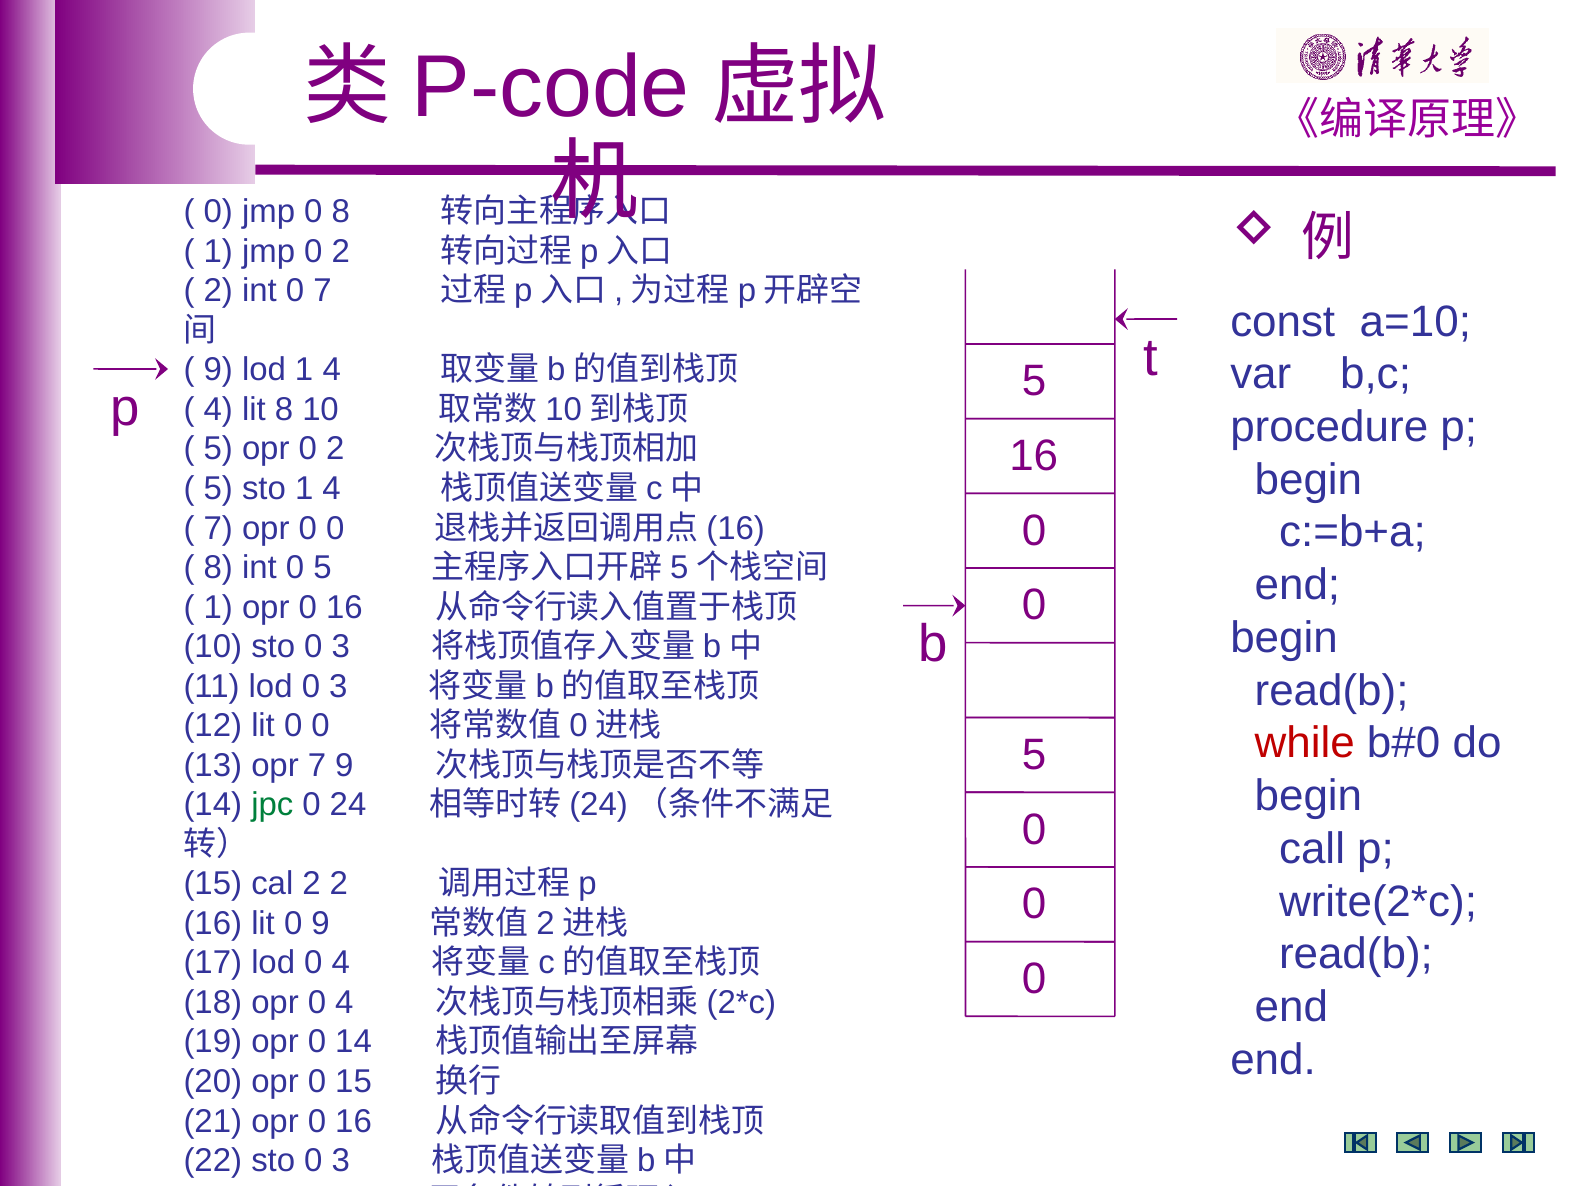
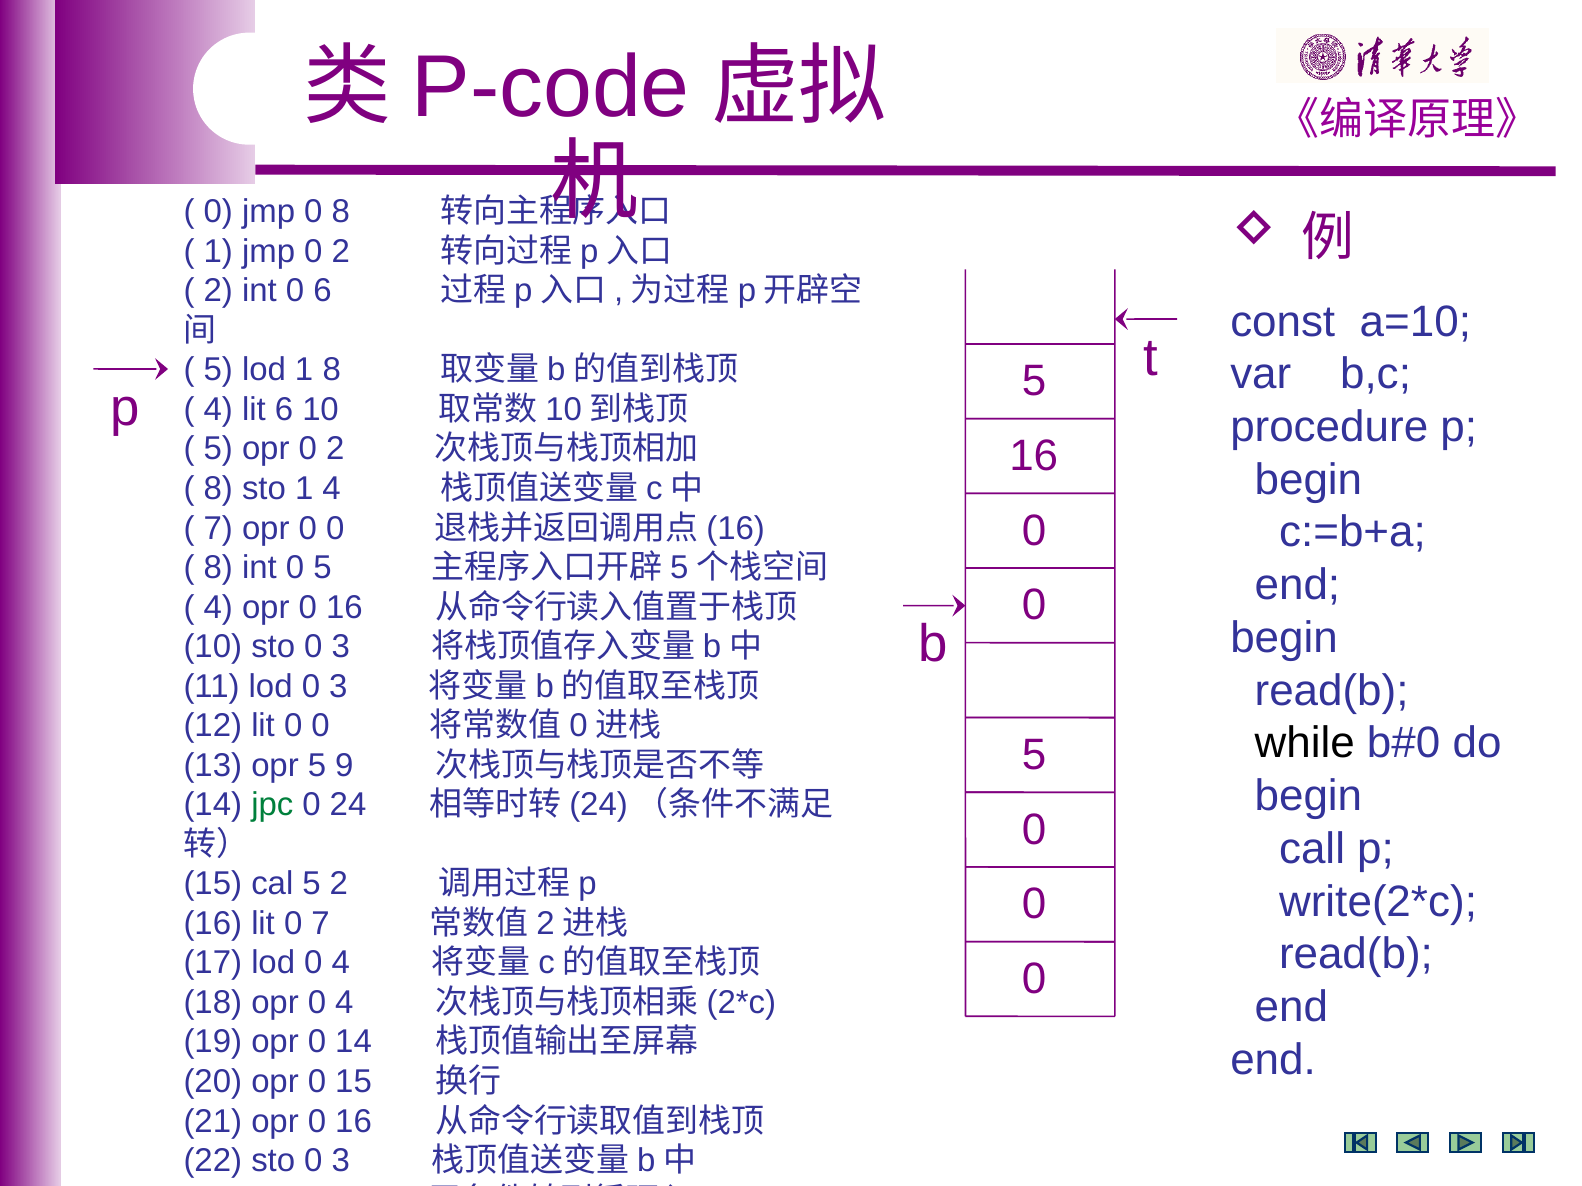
0 7: 7 -> 6
9 at (218, 370): 9 -> 5
lod 1 4: 4 -> 8
lit 8: 8 -> 6
5 at (218, 489): 5 -> 8
1 at (218, 607): 1 -> 4
while colour: red -> black
opr 7: 7 -> 5
cal 2: 2 -> 5
0 9: 9 -> 7
